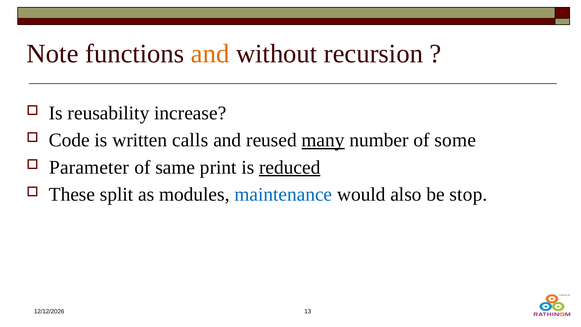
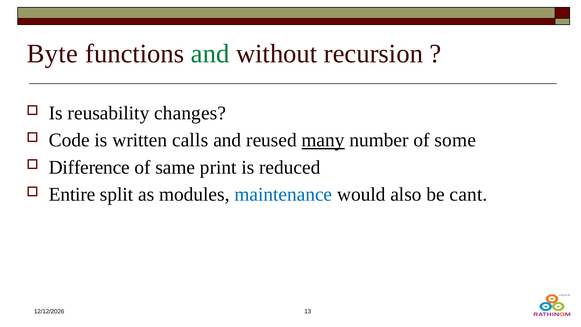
Note: Note -> Byte
and at (210, 54) colour: orange -> green
increase: increase -> changes
Parameter: Parameter -> Difference
reduced underline: present -> none
These: These -> Entire
stop: stop -> cant
